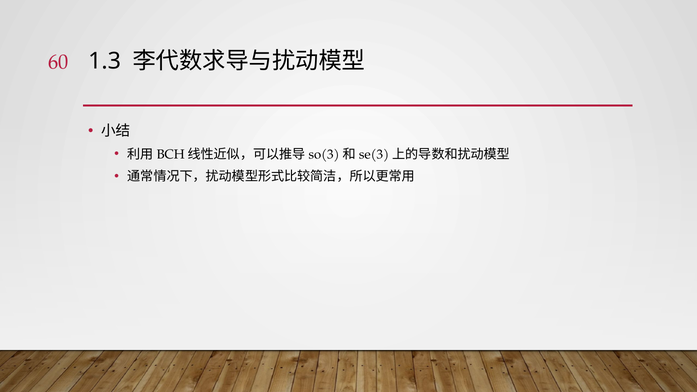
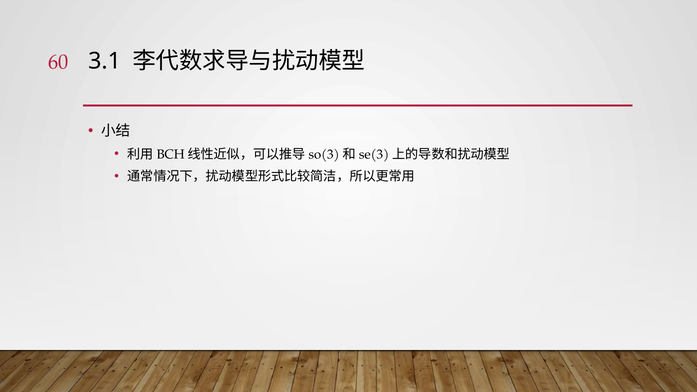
1.3: 1.3 -> 3.1
